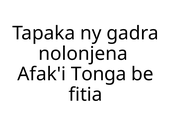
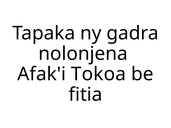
Tonga: Tonga -> Tokoa
